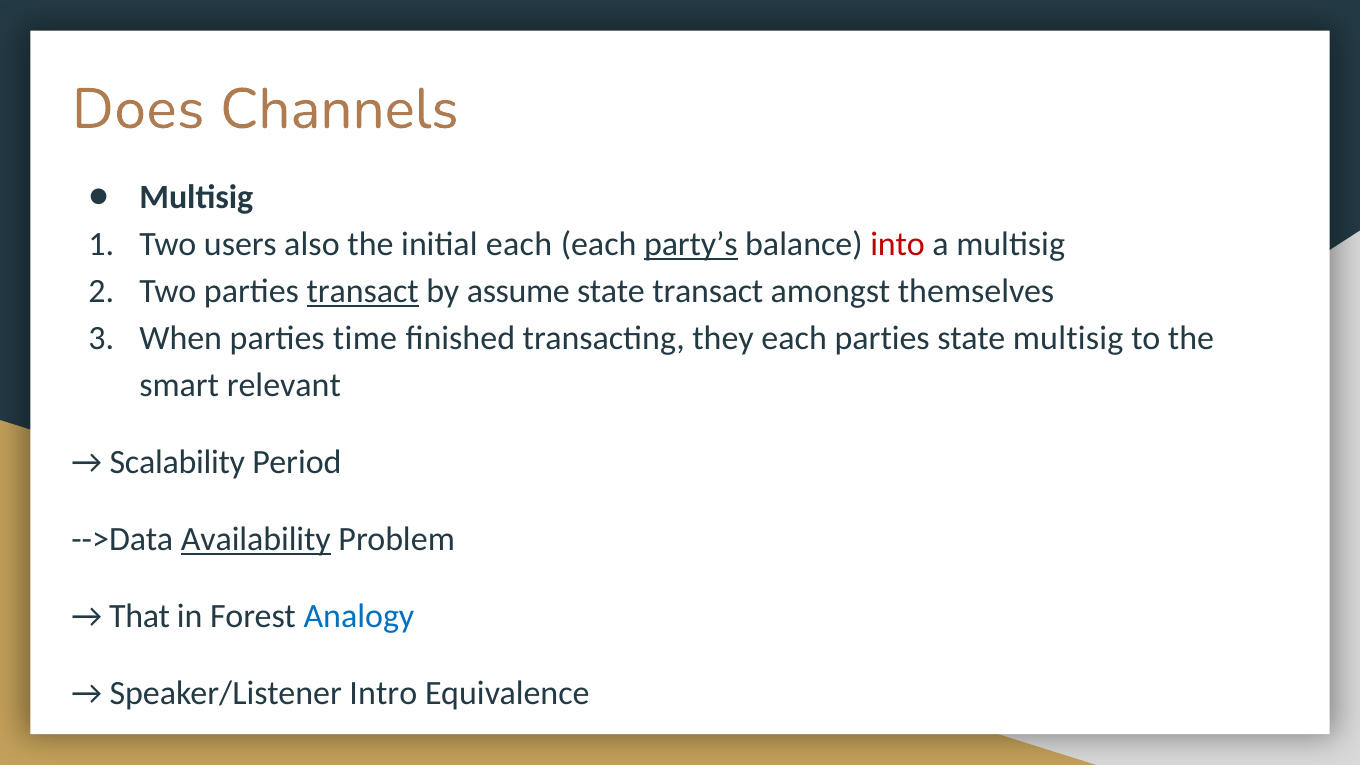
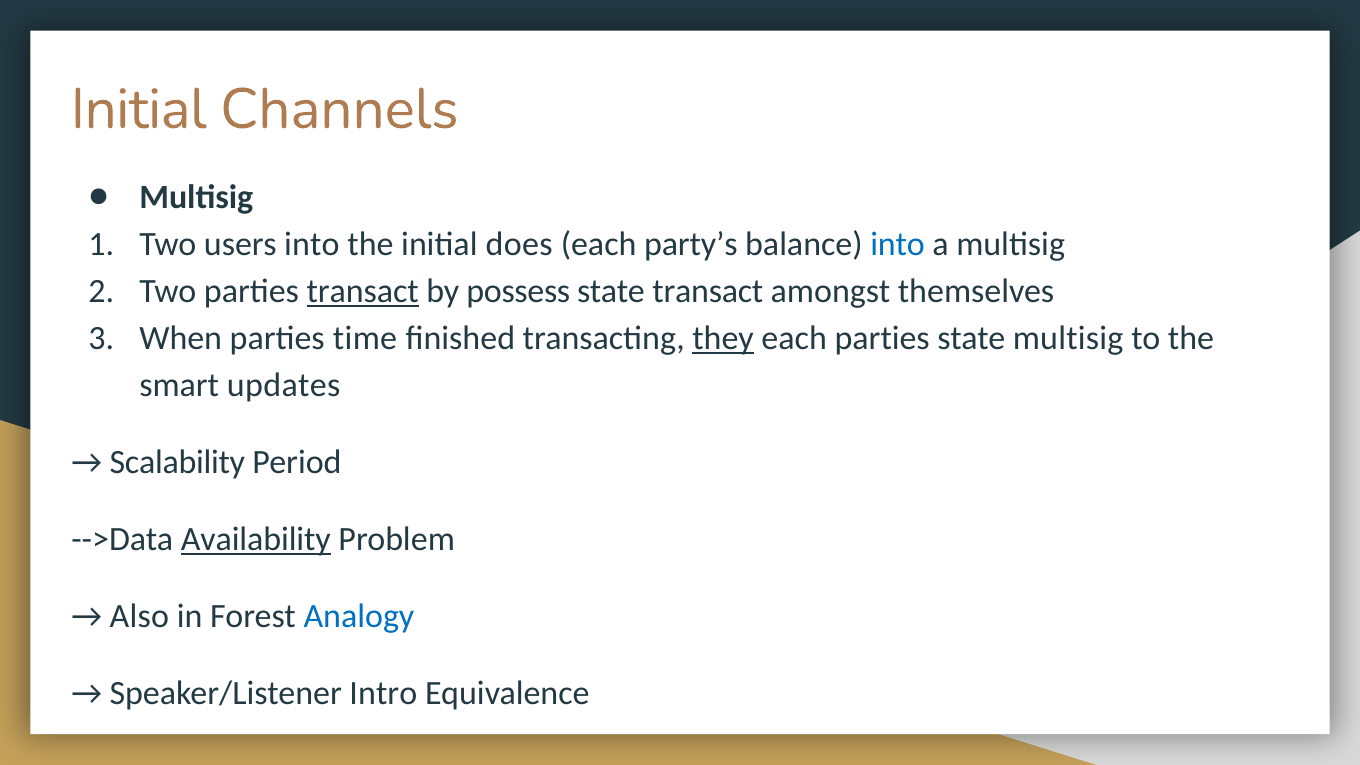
Does at (138, 109): Does -> Initial
users also: also -> into
initial each: each -> does
party’s underline: present -> none
into at (898, 244) colour: red -> blue
assume: assume -> possess
they underline: none -> present
relevant: relevant -> updates
That: That -> Also
